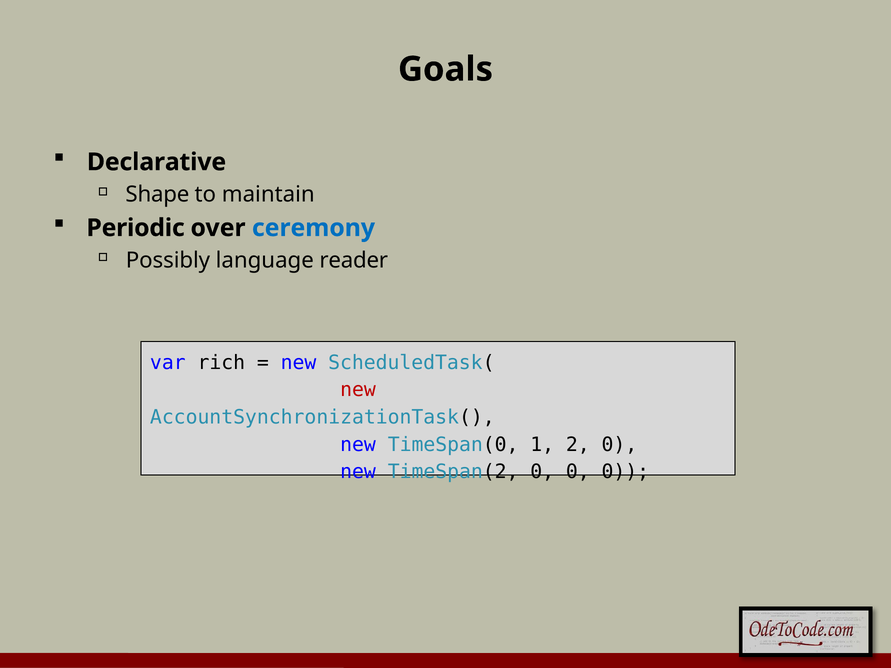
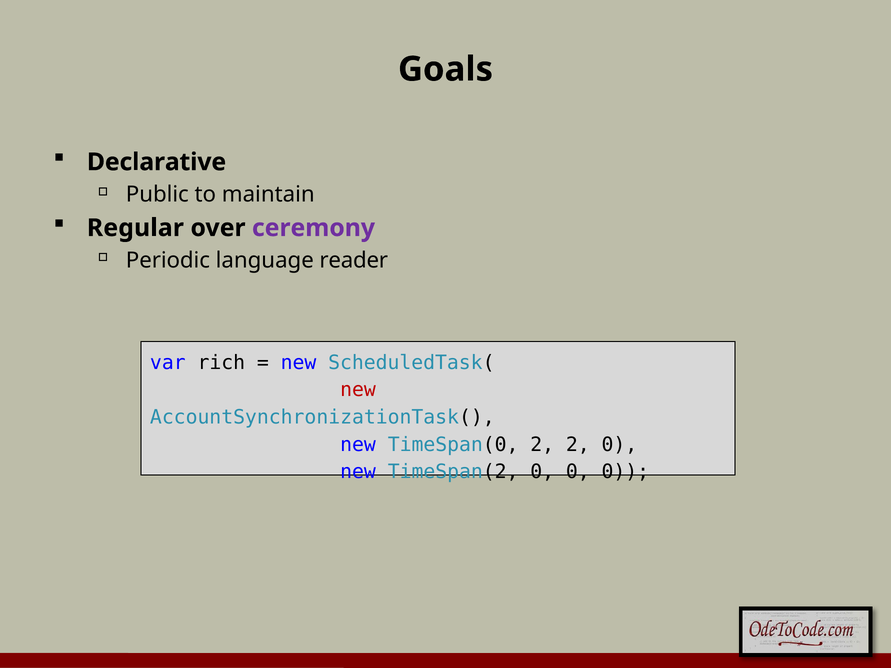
Shape: Shape -> Public
Periodic: Periodic -> Regular
ceremony colour: blue -> purple
Possibly: Possibly -> Periodic
TimeSpan(0 1: 1 -> 2
